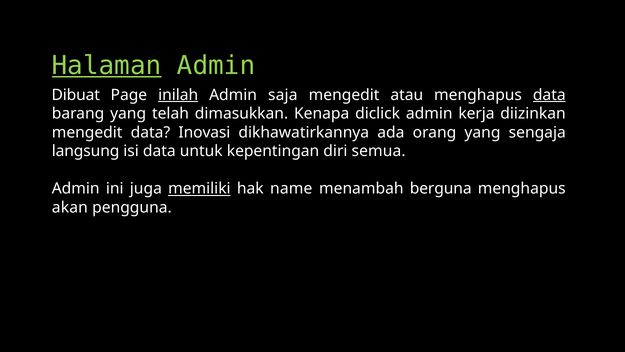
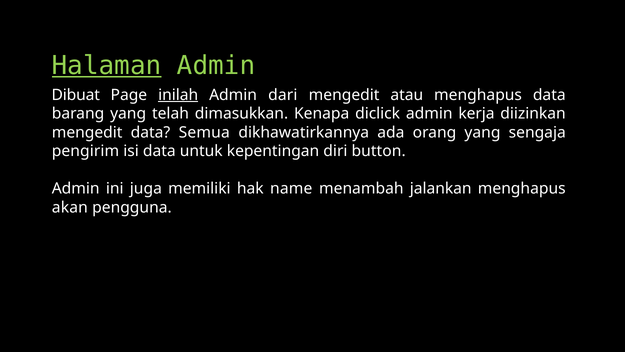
saja: saja -> dari
data at (549, 95) underline: present -> none
Inovasi: Inovasi -> Semua
langsung: langsung -> pengirim
semua: semua -> button
memiliki underline: present -> none
berguna: berguna -> jalankan
